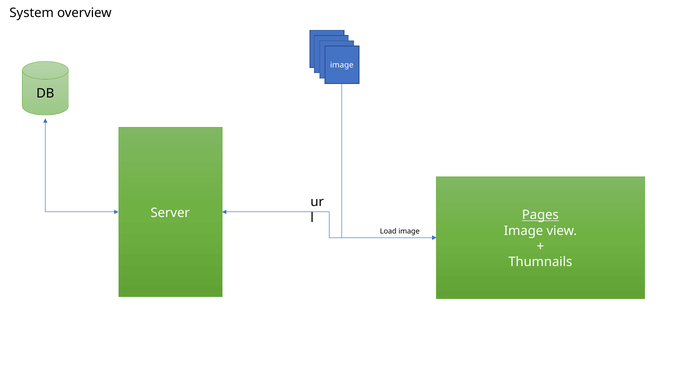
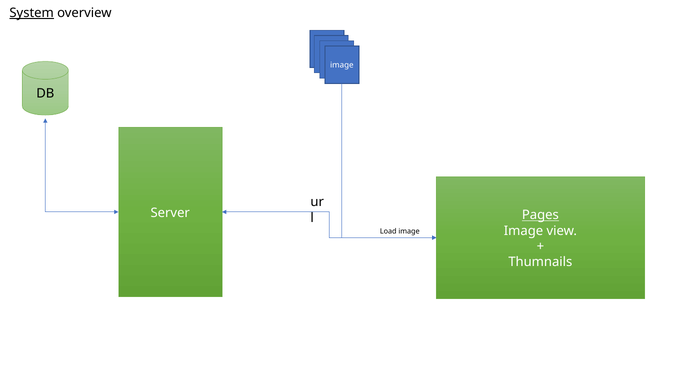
System underline: none -> present
